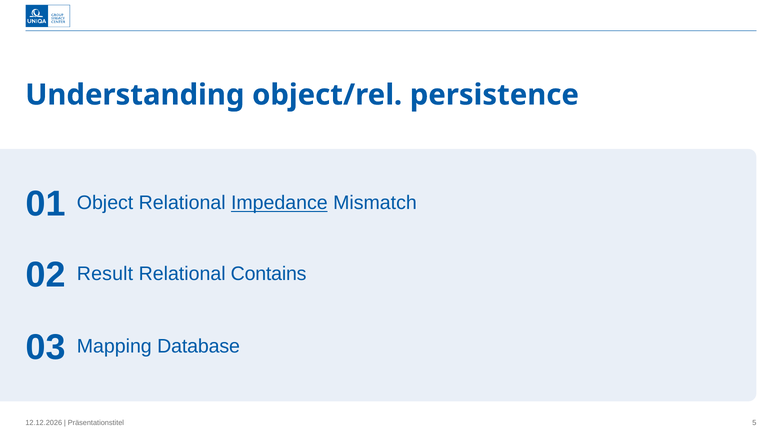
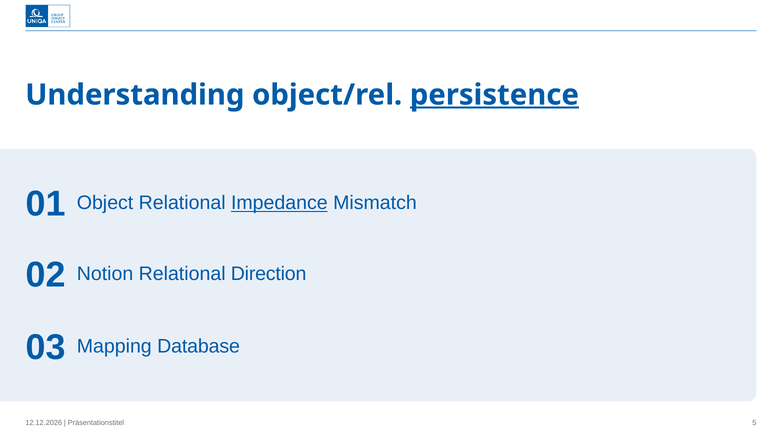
persistence underline: none -> present
Result: Result -> Notion
Contains: Contains -> Direction
